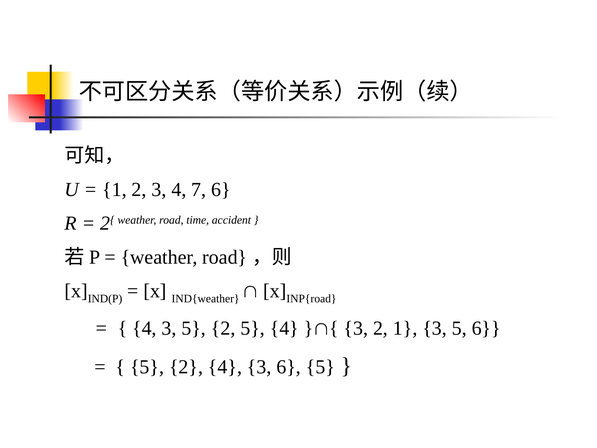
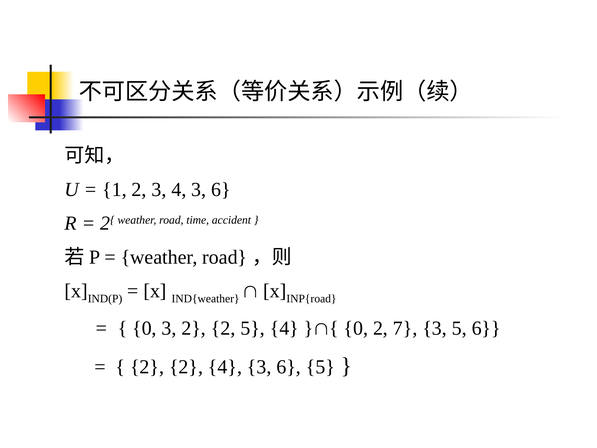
3 4 7: 7 -> 3
4 at (144, 328): 4 -> 0
5 at (194, 328): 5 -> 2
3 at (356, 328): 3 -> 0
2 1: 1 -> 7
5 at (147, 367): 5 -> 2
